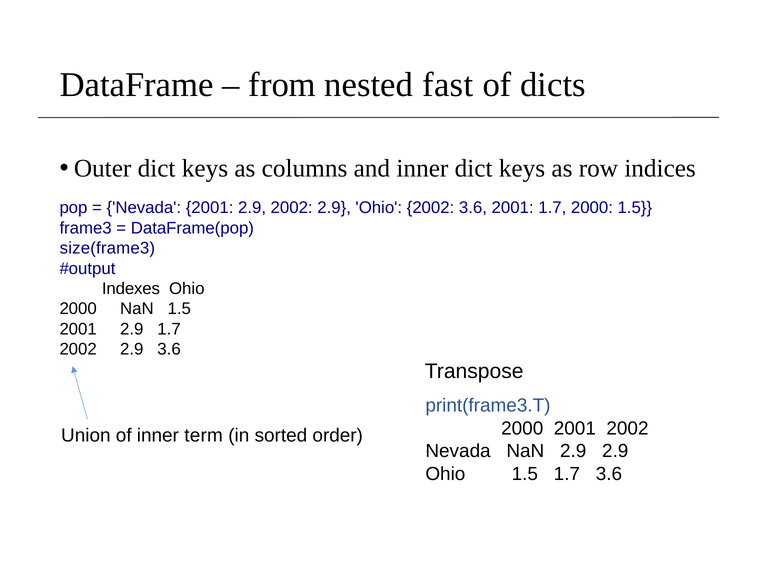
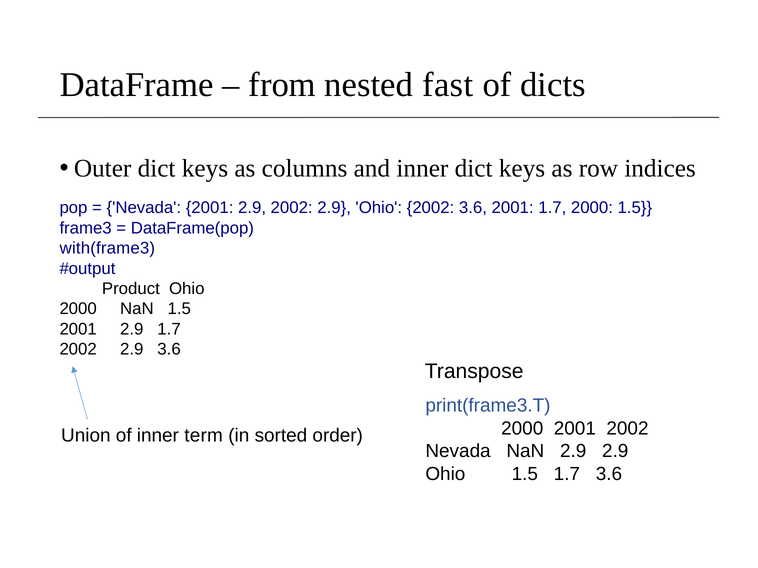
size(frame3: size(frame3 -> with(frame3
Indexes: Indexes -> Product
